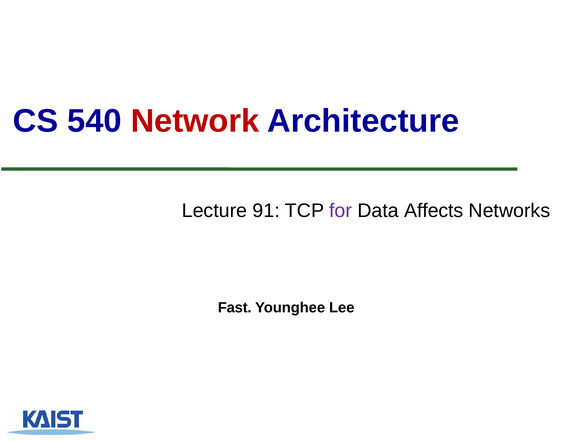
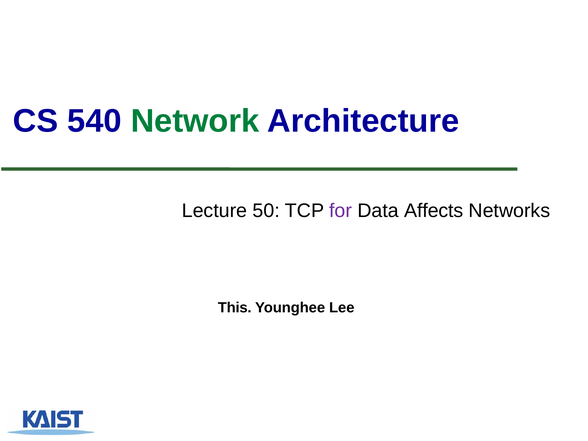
Network colour: red -> green
91: 91 -> 50
Fast: Fast -> This
